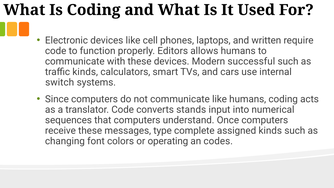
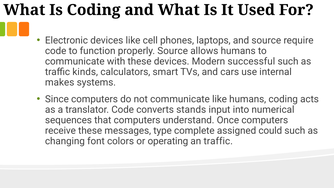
and written: written -> source
properly Editors: Editors -> Source
switch: switch -> makes
assigned kinds: kinds -> could
an codes: codes -> traffic
